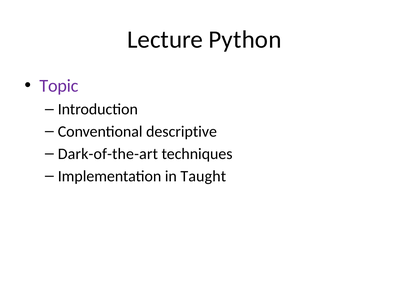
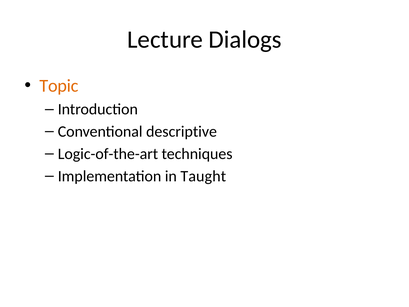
Python: Python -> Dialogs
Topic colour: purple -> orange
Dark-of-the-art: Dark-of-the-art -> Logic-of-the-art
